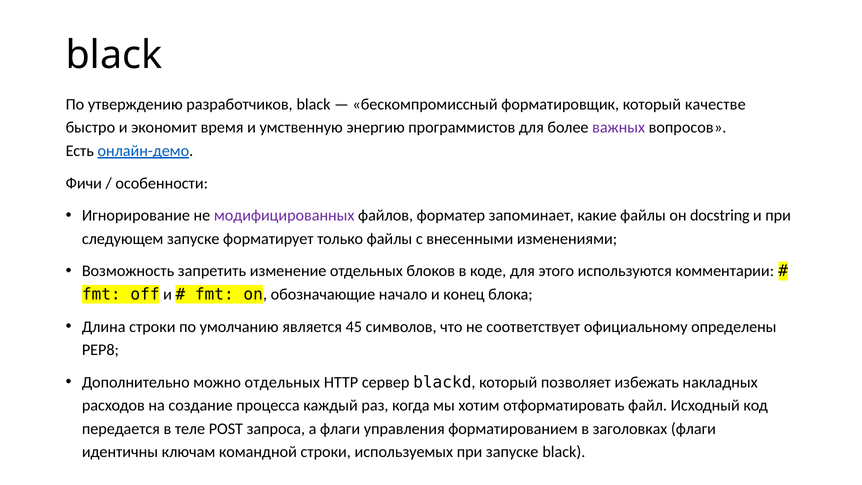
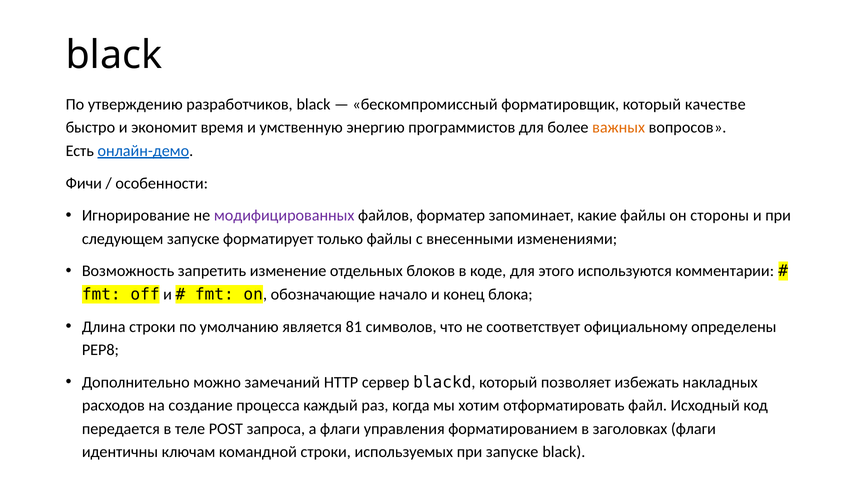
важных colour: purple -> orange
docstring: docstring -> стороны
45: 45 -> 81
можно отдельных: отдельных -> замечаний
